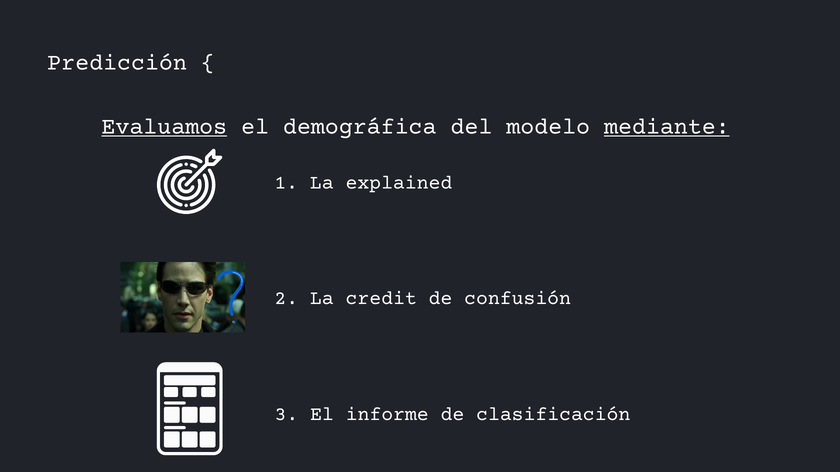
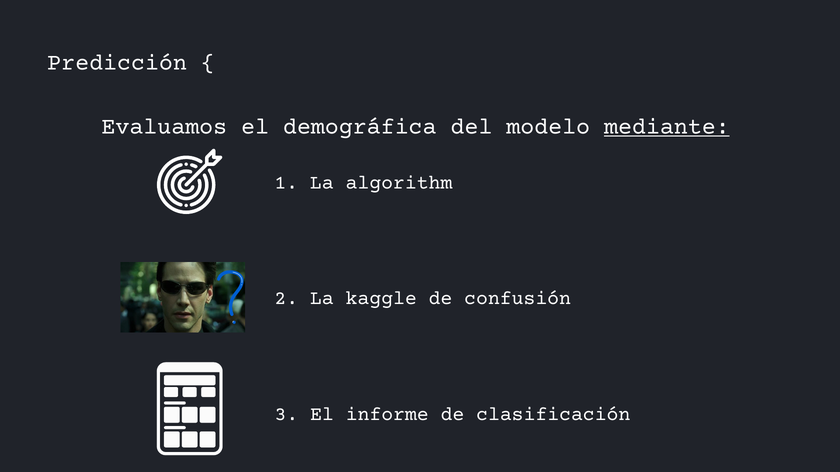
Evaluamos underline: present -> none
explained: explained -> algorithm
credit: credit -> kaggle
